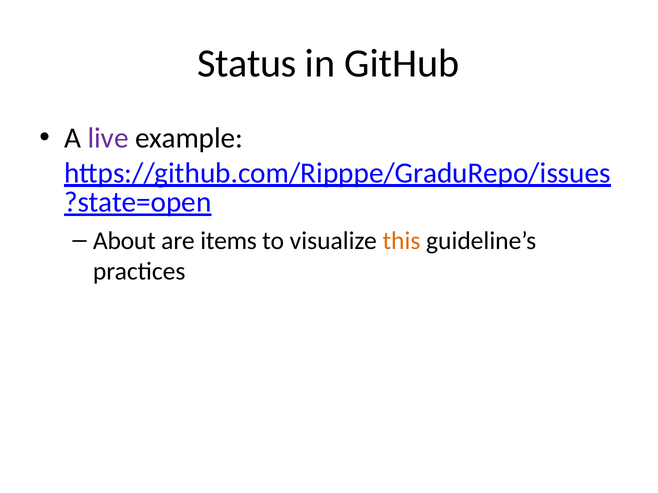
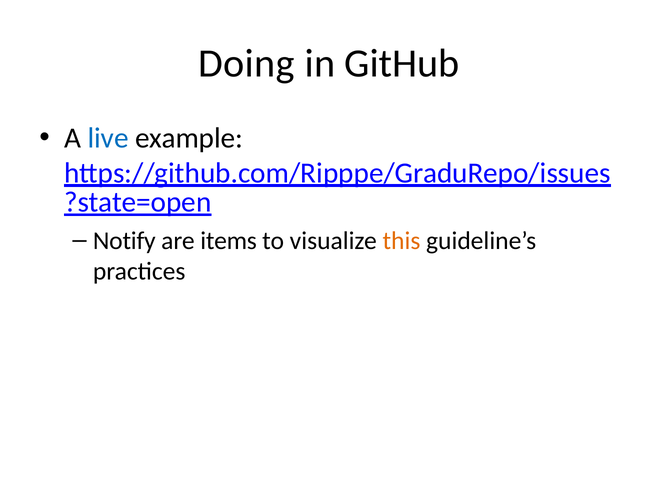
Status: Status -> Doing
live colour: purple -> blue
About: About -> Notify
